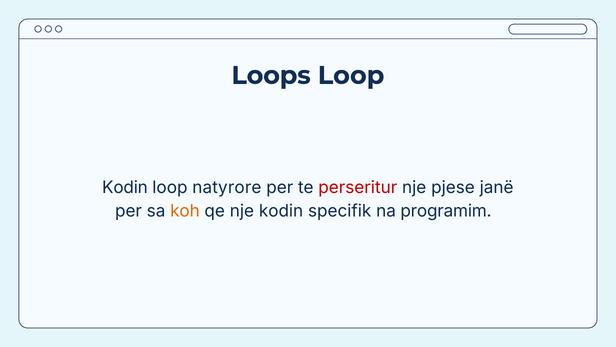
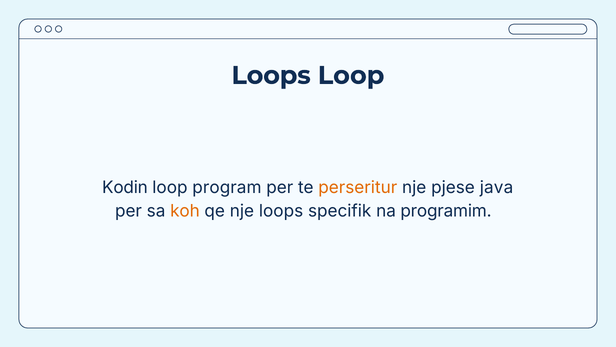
natyrore: natyrore -> program
perseritur colour: red -> orange
janë: janë -> java
nje kodin: kodin -> loops
